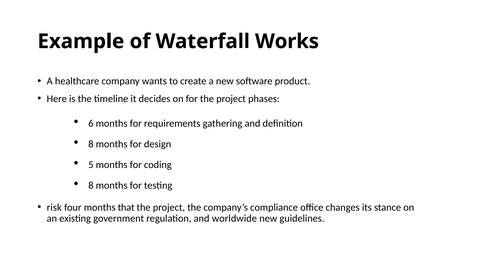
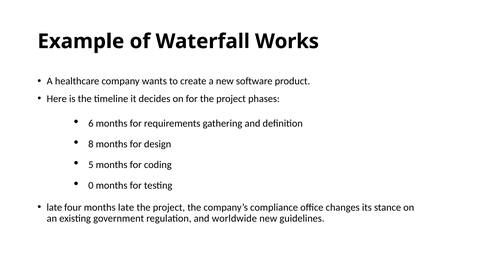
8 at (91, 185): 8 -> 0
risk at (54, 207): risk -> late
months that: that -> late
